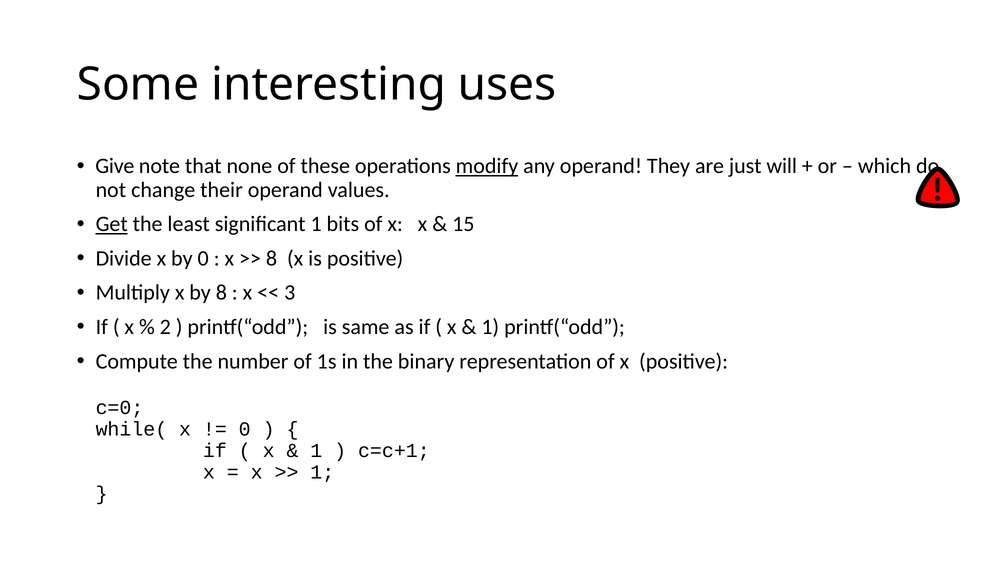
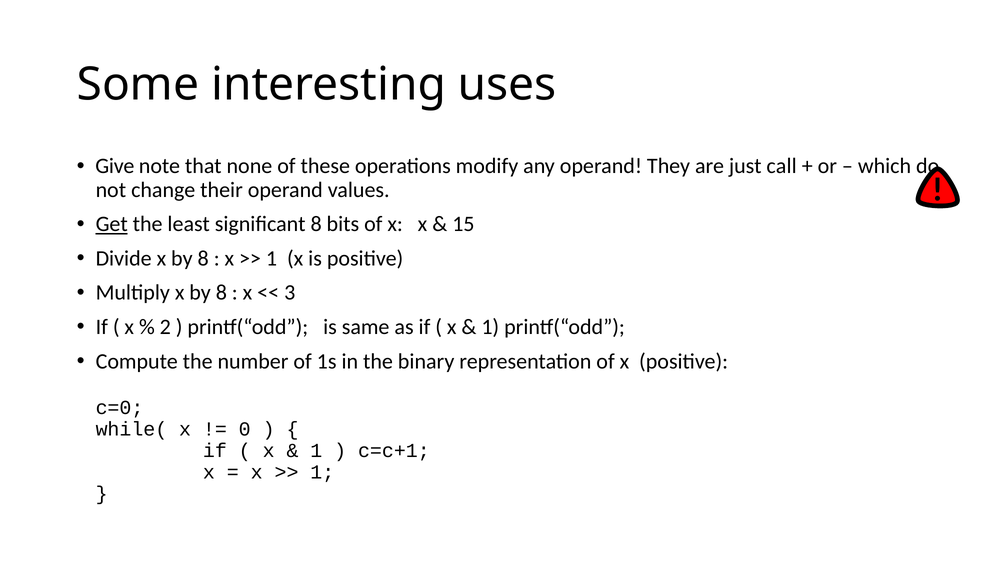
modify underline: present -> none
will: will -> call
significant 1: 1 -> 8
Divide x by 0: 0 -> 8
8 at (272, 259): 8 -> 1
